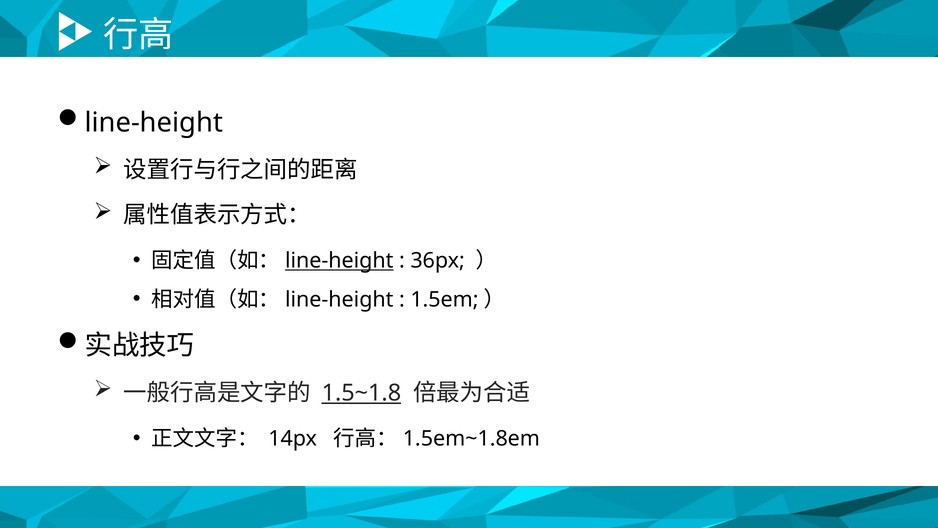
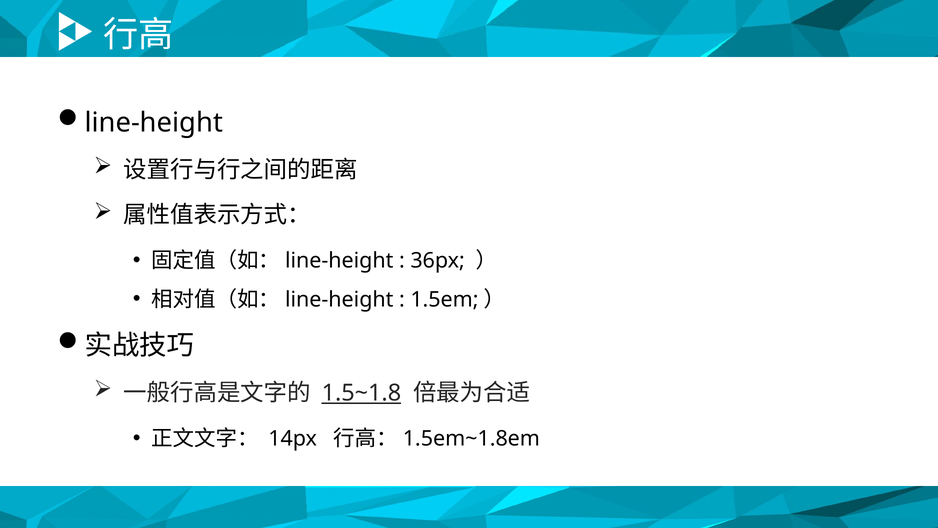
line-height at (339, 261) underline: present -> none
